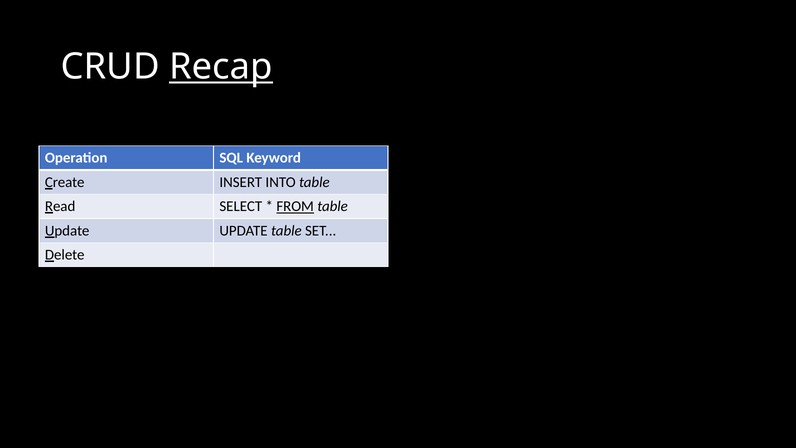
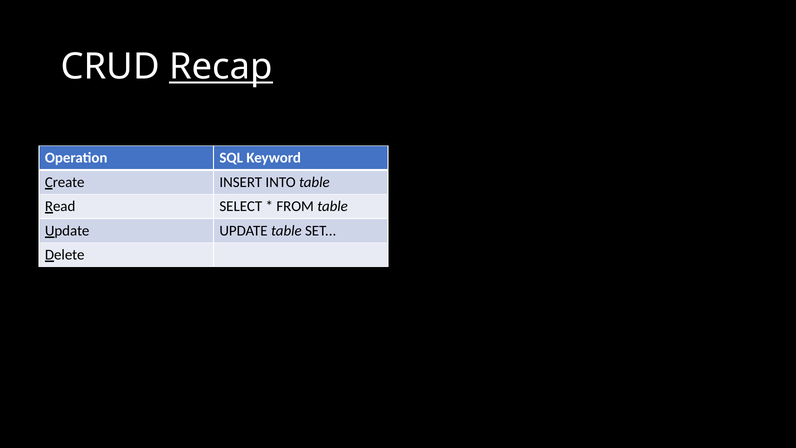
FROM underline: present -> none
